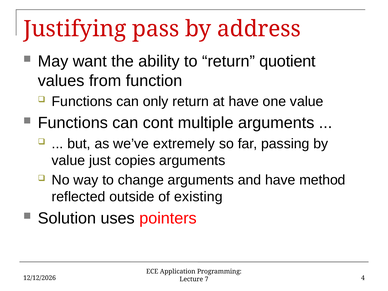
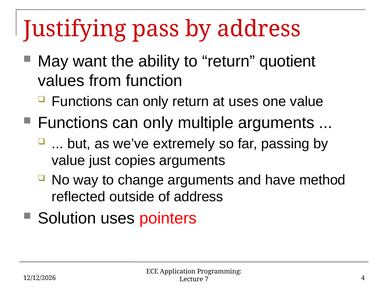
at have: have -> uses
cont at (158, 123): cont -> only
of existing: existing -> address
